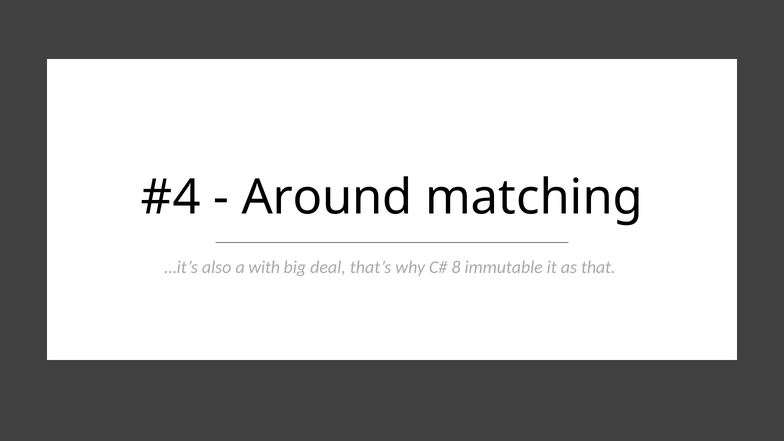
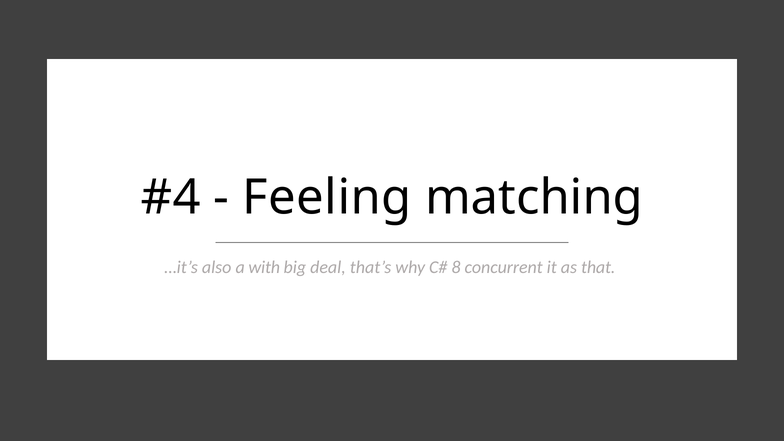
Around: Around -> Feeling
immutable: immutable -> concurrent
